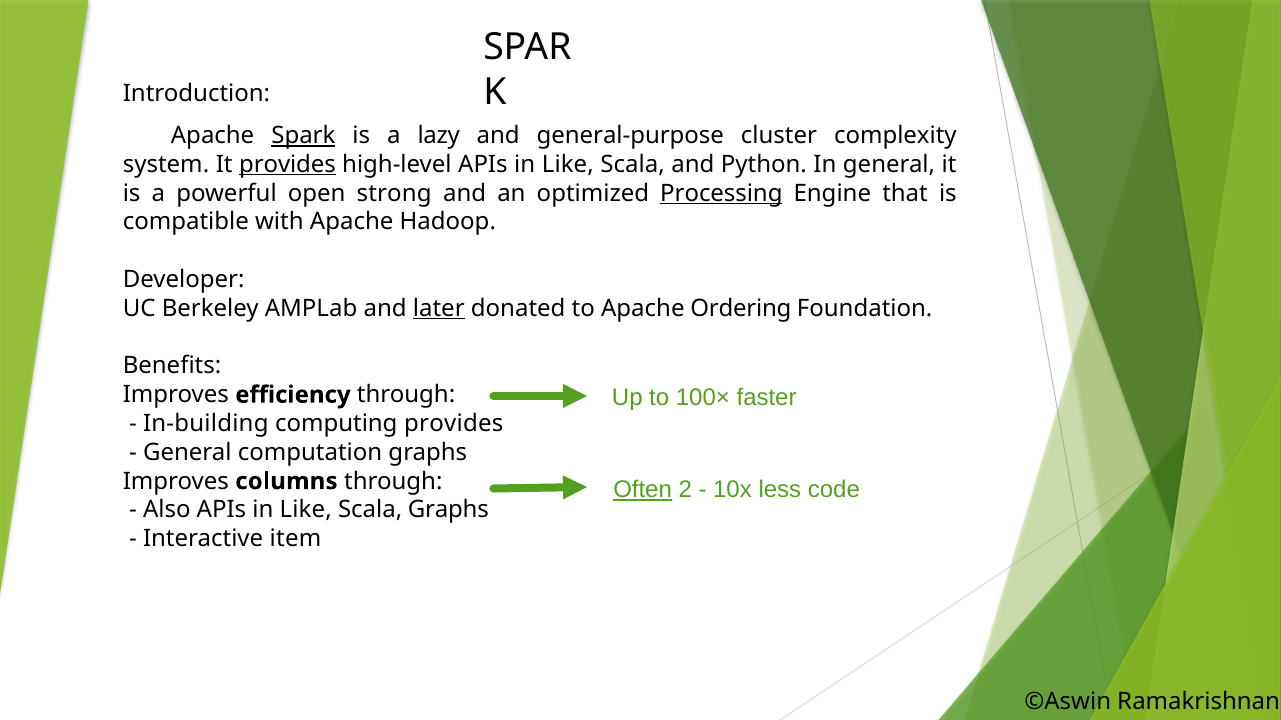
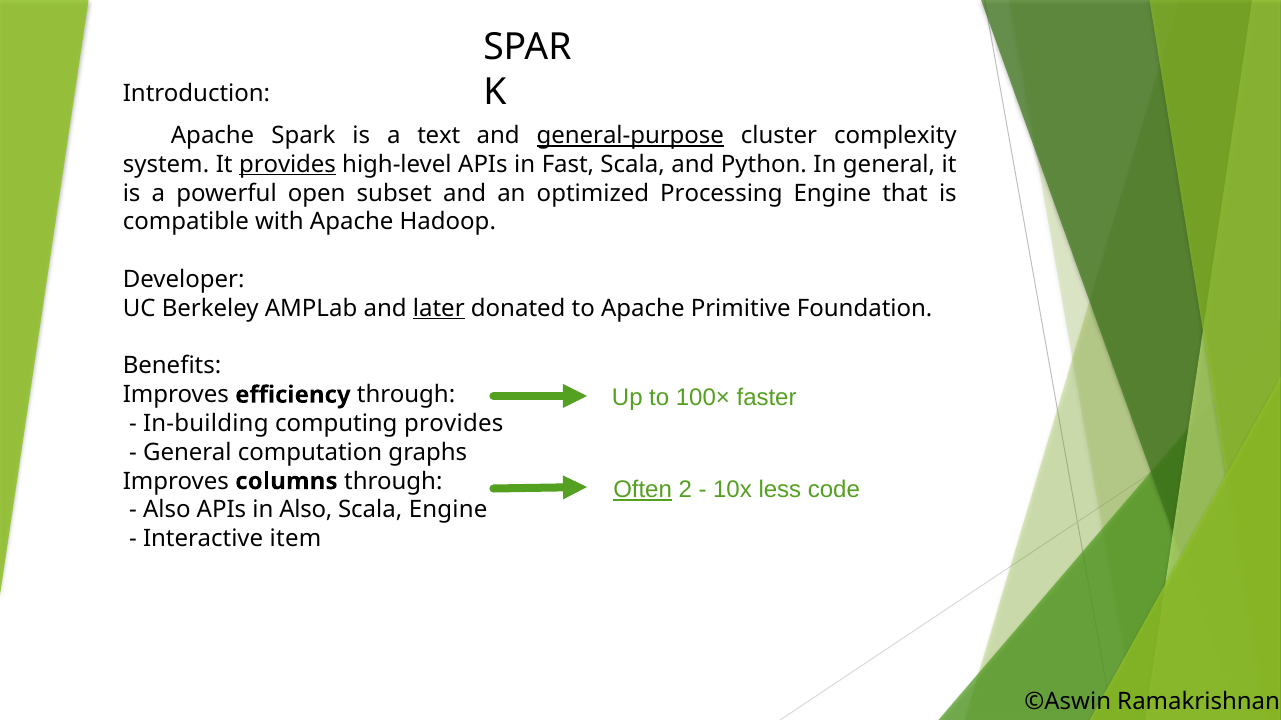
Spark underline: present -> none
lazy: lazy -> text
general-purpose underline: none -> present
high-level APIs in Like: Like -> Fast
strong: strong -> subset
Processing underline: present -> none
Ordering: Ordering -> Primitive
Like at (306, 510): Like -> Also
Scala Graphs: Graphs -> Engine
